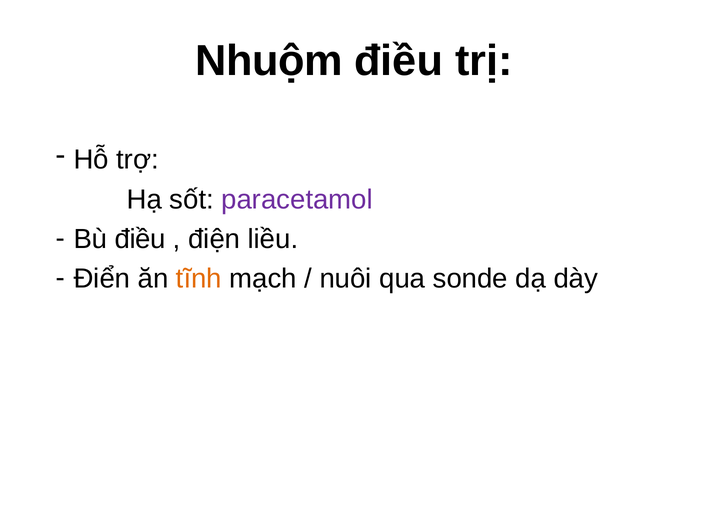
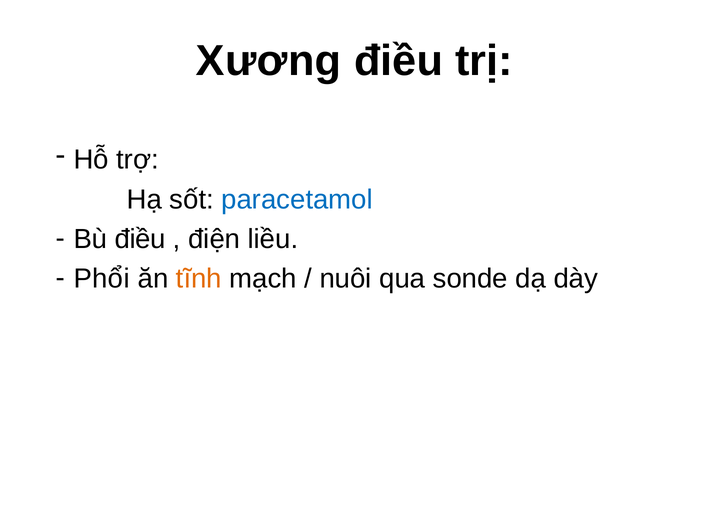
Nhuộm: Nhuộm -> Xương
paracetamol colour: purple -> blue
Điển: Điển -> Phổi
